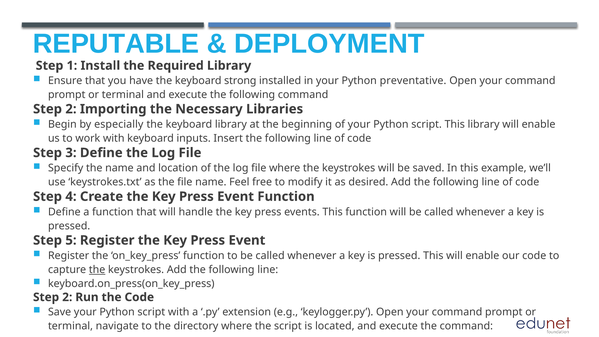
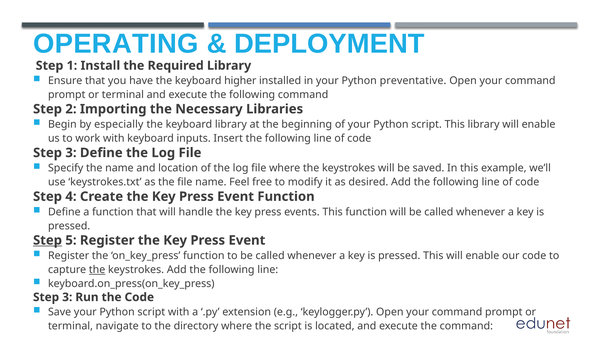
REPUTABLE: REPUTABLE -> OPERATING
strong: strong -> higher
Step at (48, 240) underline: none -> present
2 at (67, 297): 2 -> 3
